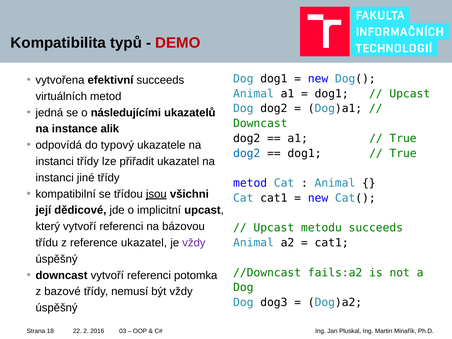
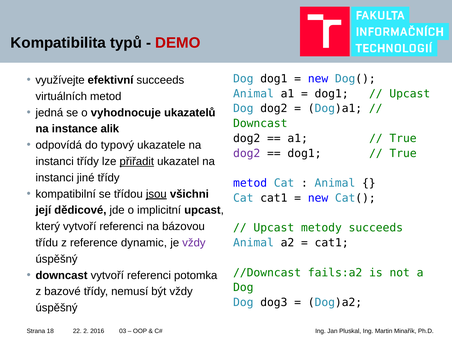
vytvořena: vytvořena -> využívejte
následujícími: následujícími -> vyhodnocuje
dog2 at (247, 153) colour: blue -> purple
přiřadit underline: none -> present
metodu: metodu -> metody
reference ukazatel: ukazatel -> dynamic
